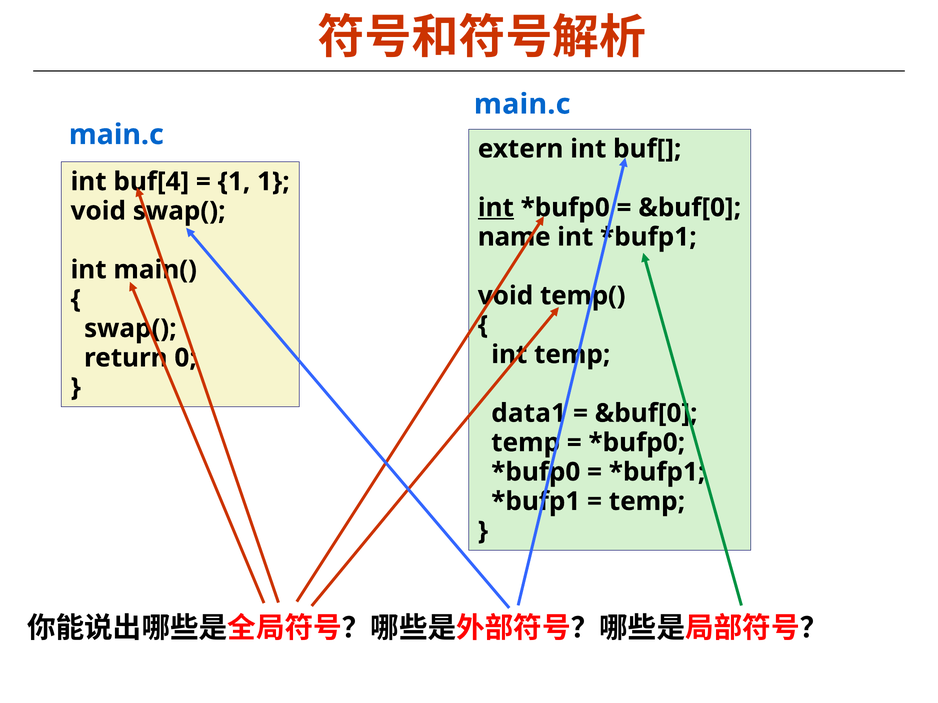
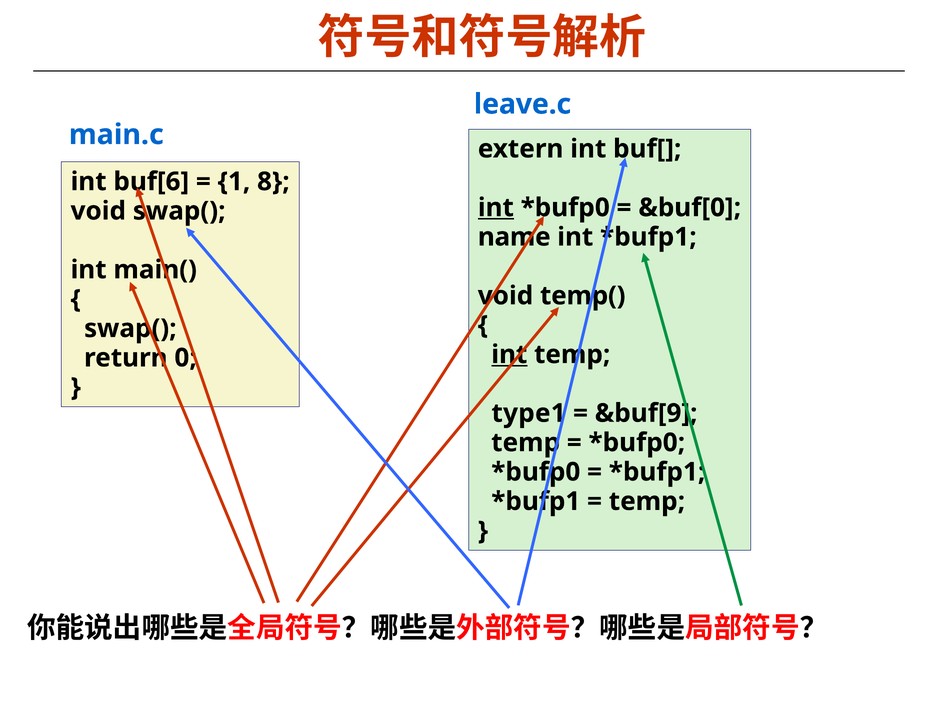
main.c at (522, 104): main.c -> leave.c
buf[4: buf[4 -> buf[6
1 1: 1 -> 8
int at (509, 355) underline: none -> present
data1: data1 -> type1
&buf[0 at (646, 414): &buf[0 -> &buf[9
